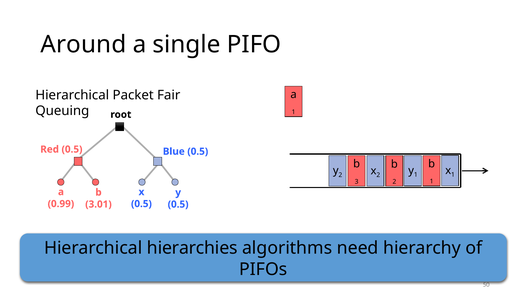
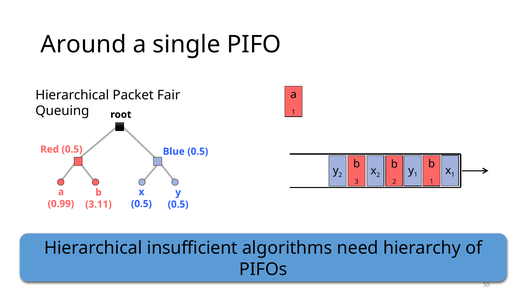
3.01: 3.01 -> 3.11
hierarchies: hierarchies -> insufficient
